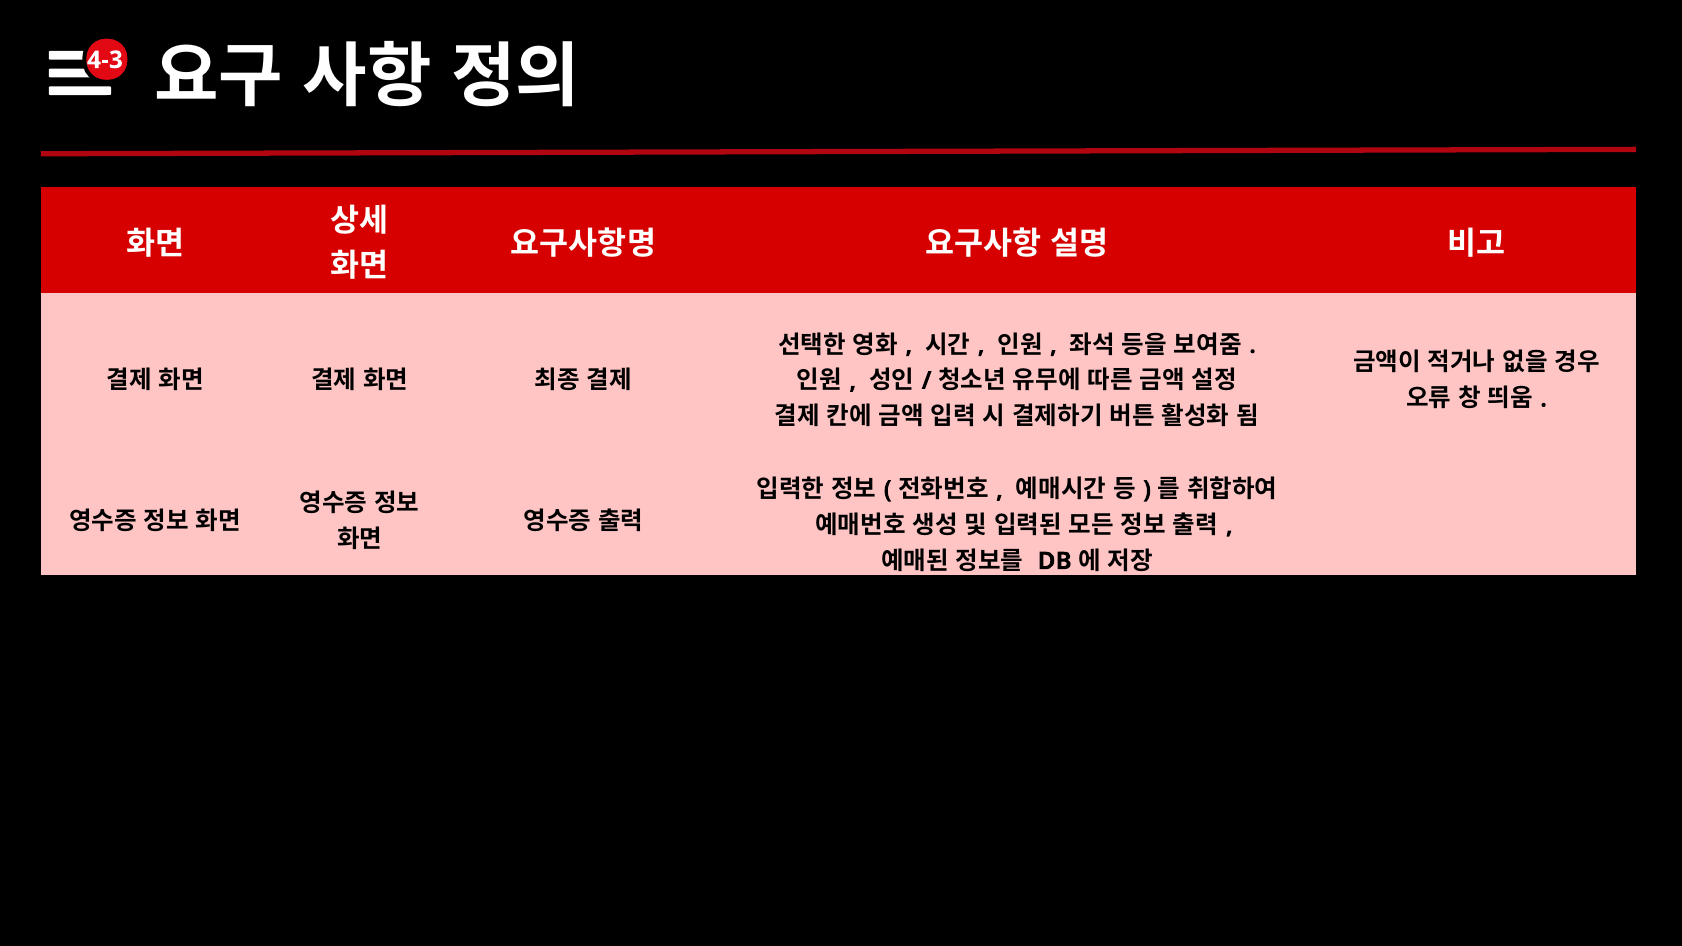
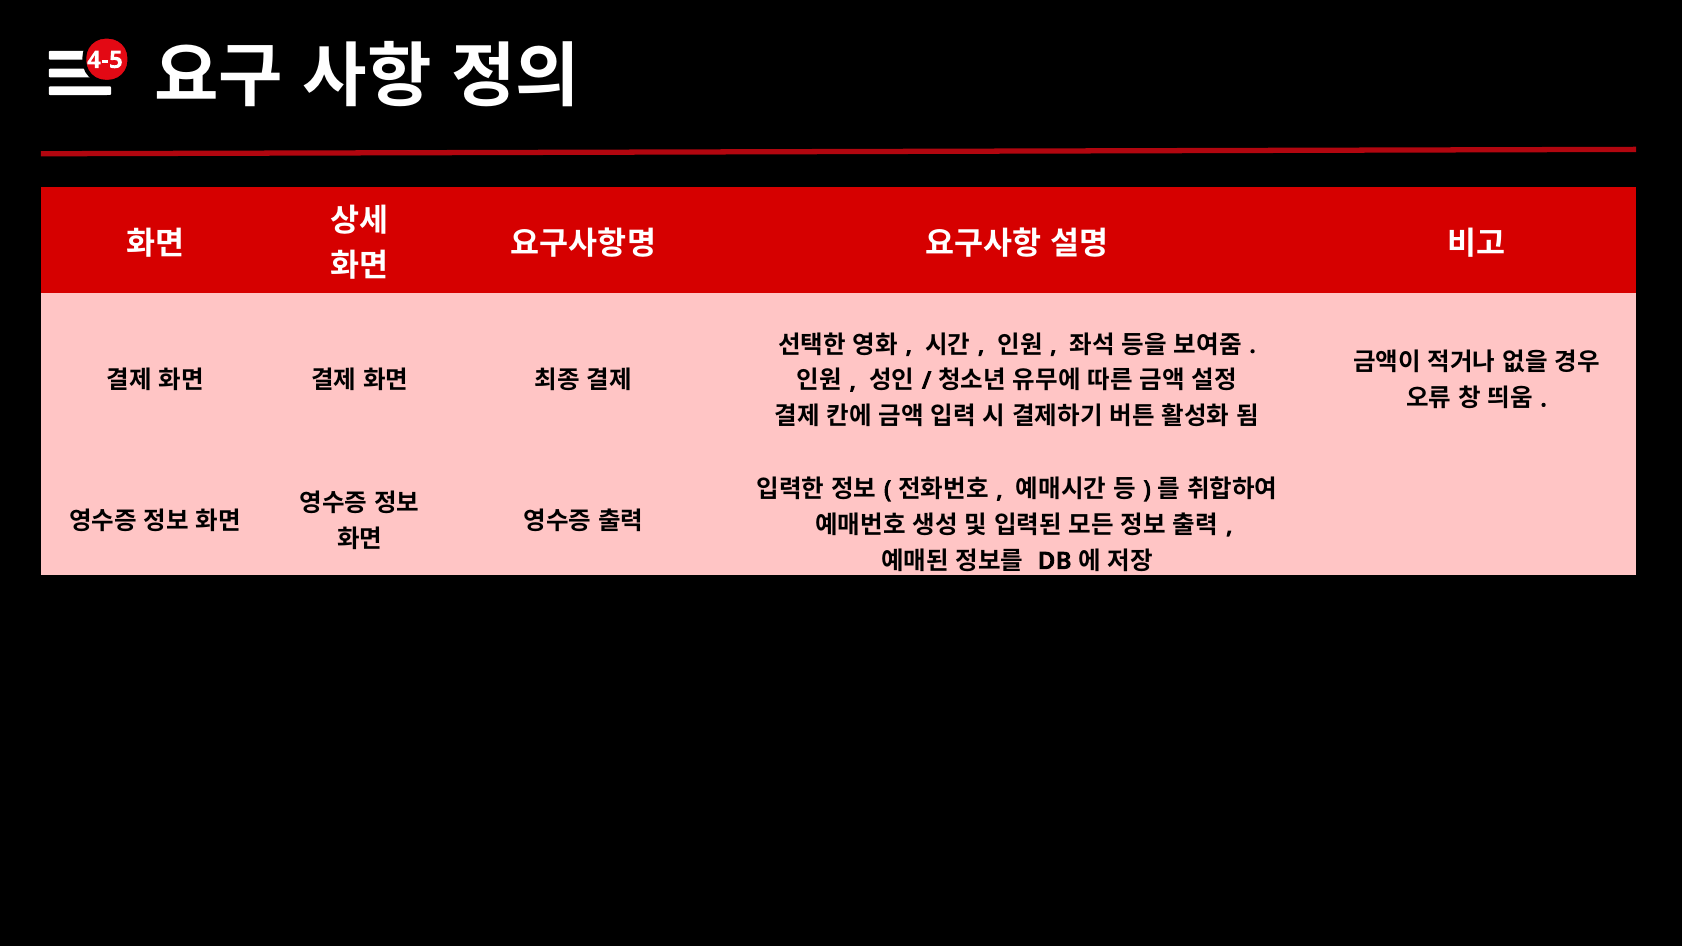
4-3: 4-3 -> 4-5
